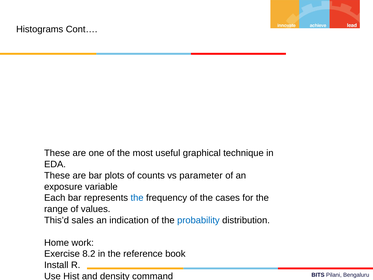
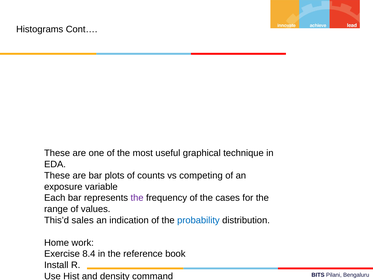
parameter: parameter -> competing
the at (137, 198) colour: blue -> purple
8.2: 8.2 -> 8.4
